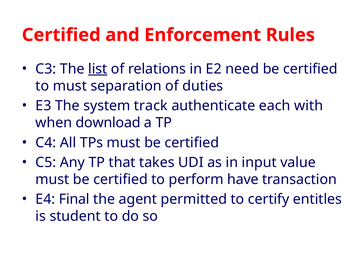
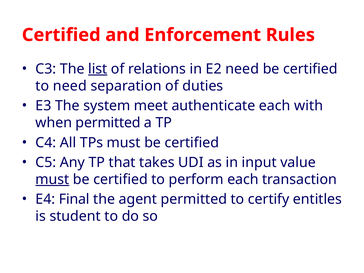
to must: must -> need
track: track -> meet
when download: download -> permitted
must at (52, 179) underline: none -> present
perform have: have -> each
